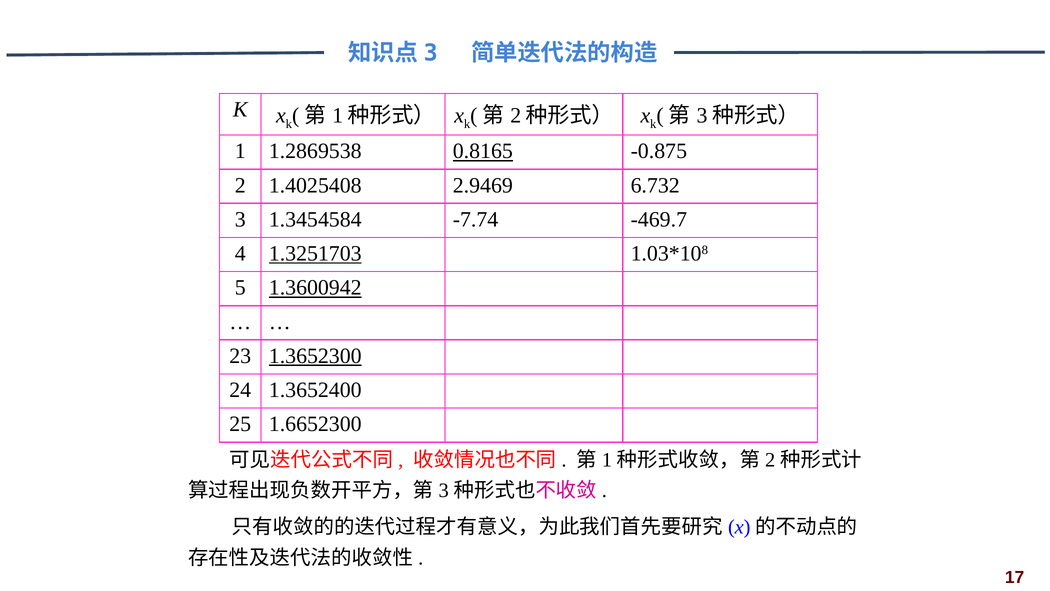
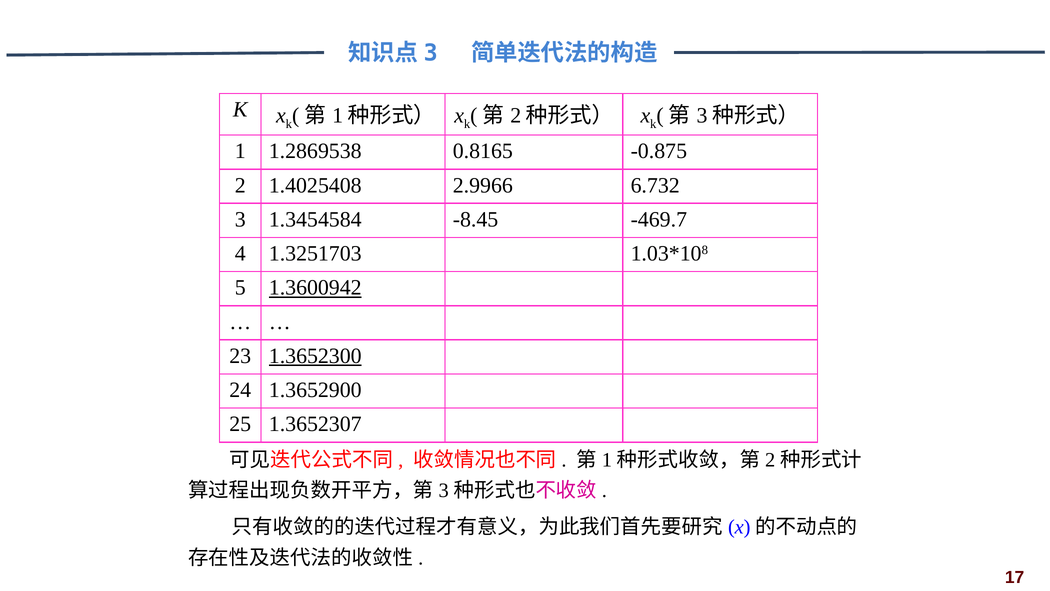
0.8165 underline: present -> none
2.9469: 2.9469 -> 2.9966
-7.74: -7.74 -> -8.45
1.3251703 underline: present -> none
1.3652400: 1.3652400 -> 1.3652900
1.6652300: 1.6652300 -> 1.3652307
